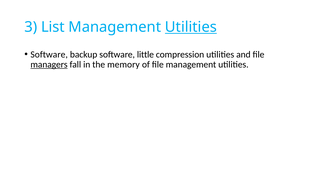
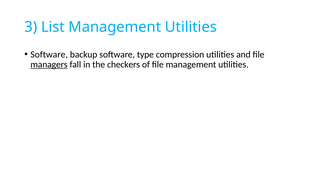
Utilities at (191, 27) underline: present -> none
little: little -> type
memory: memory -> checkers
